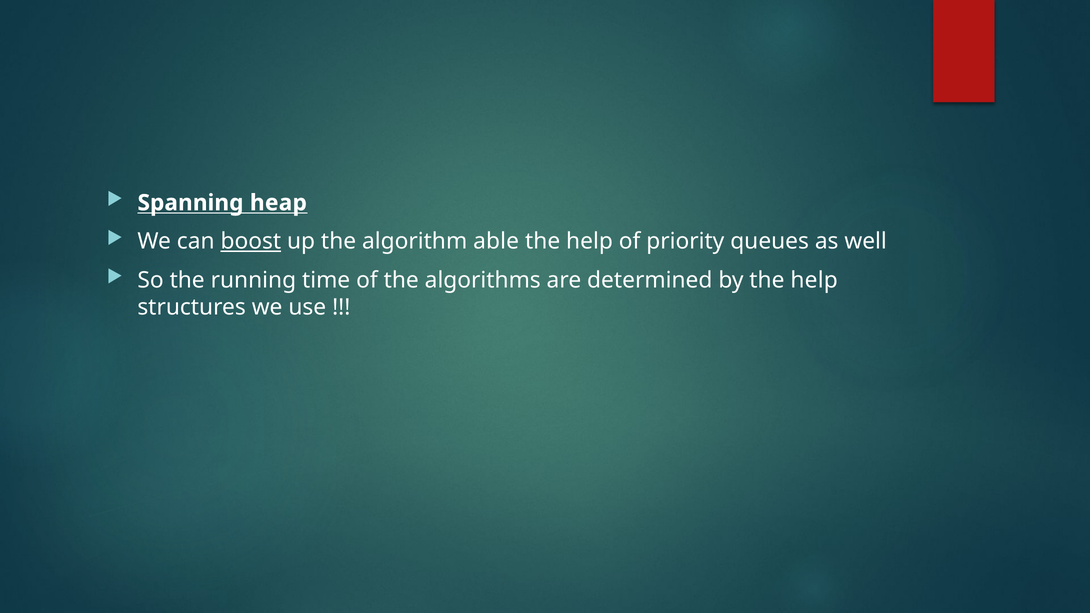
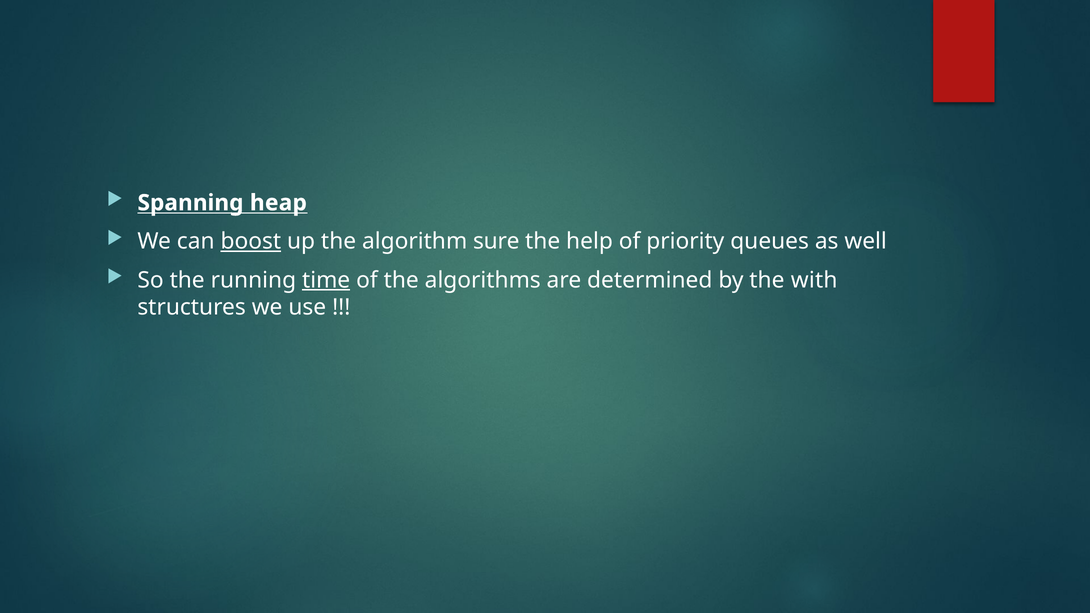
able: able -> sure
time underline: none -> present
by the help: help -> with
